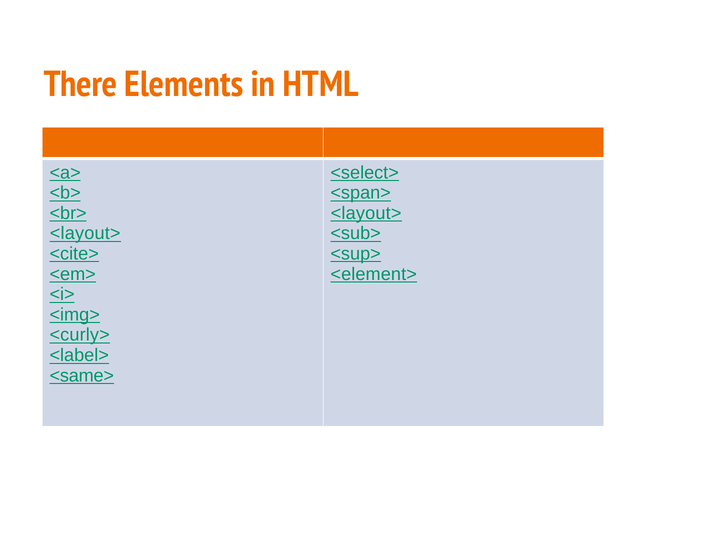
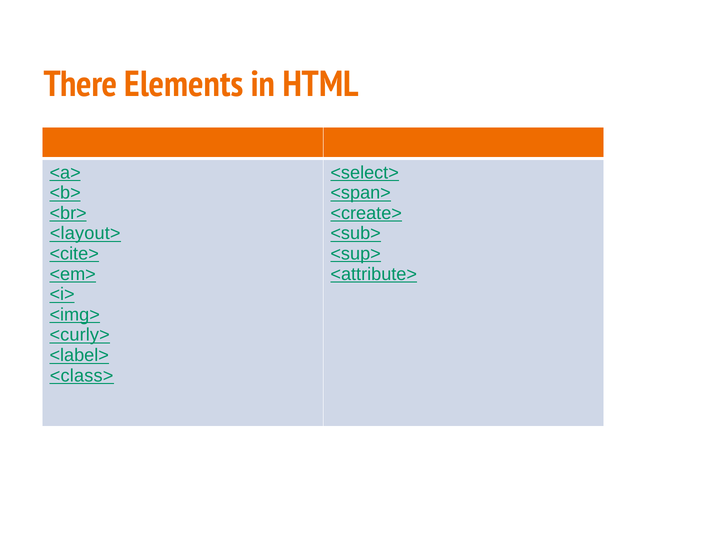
<layout> at (366, 213): <layout> -> <create>
<element>: <element> -> <attribute>
<same>: <same> -> <class>
